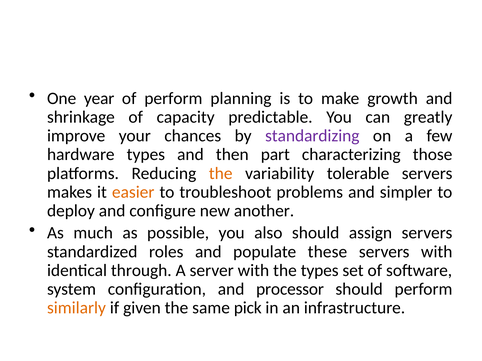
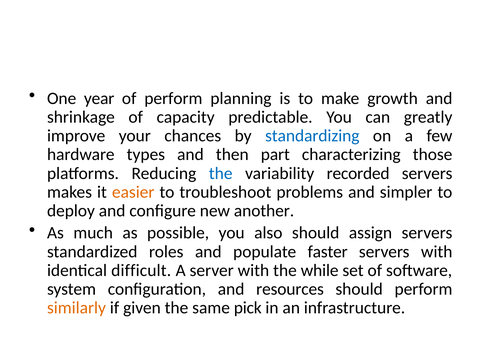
standardizing colour: purple -> blue
the at (221, 174) colour: orange -> blue
tolerable: tolerable -> recorded
these: these -> faster
through: through -> difficult
the types: types -> while
processor: processor -> resources
